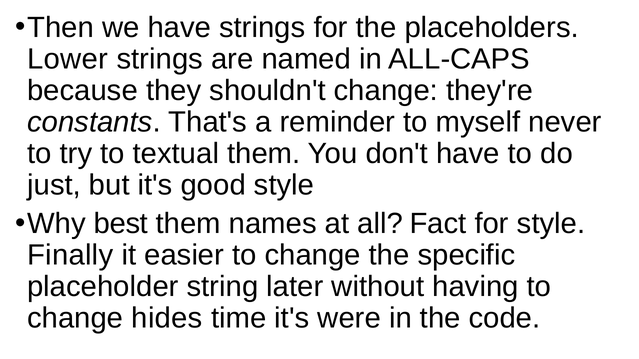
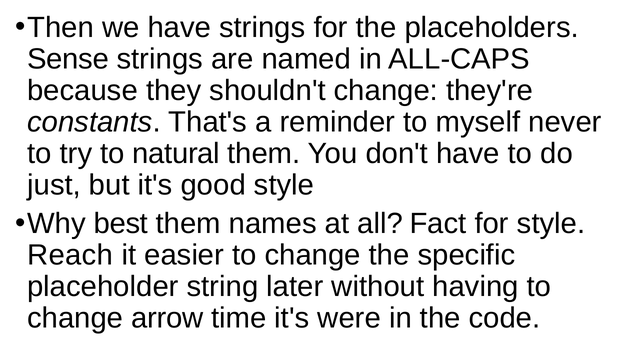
Lower: Lower -> Sense
textual: textual -> natural
Finally: Finally -> Reach
hides: hides -> arrow
